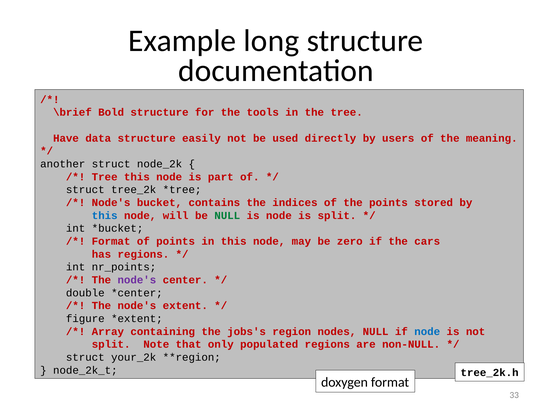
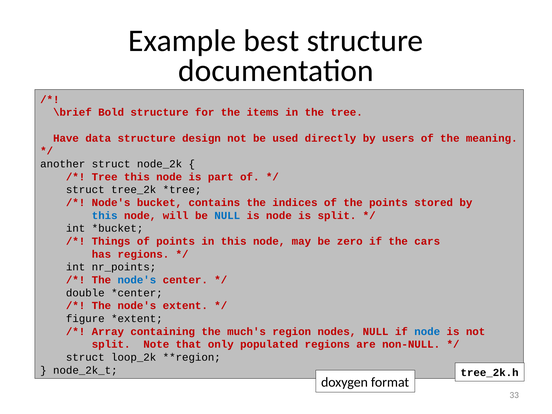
long: long -> best
tools: tools -> items
easily: easily -> design
NULL at (227, 215) colour: green -> blue
Format at (111, 241): Format -> Things
node's at (137, 280) colour: purple -> blue
jobs's: jobs's -> much's
your_2k: your_2k -> loop_2k
